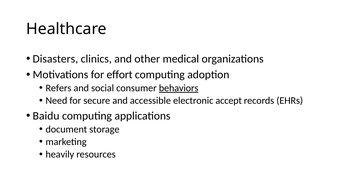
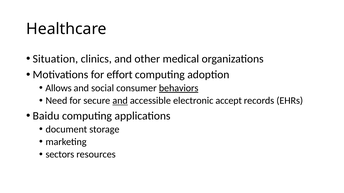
Disasters: Disasters -> Situation
Refers: Refers -> Allows
and at (120, 101) underline: none -> present
heavily: heavily -> sectors
